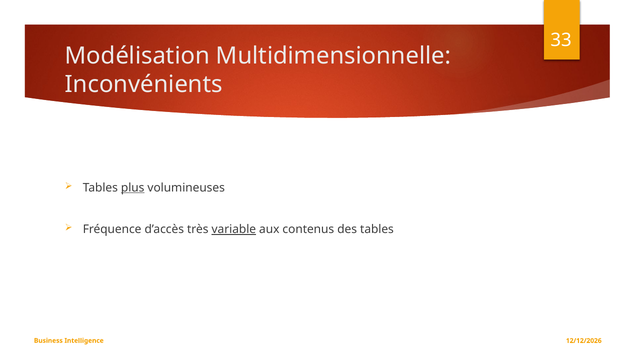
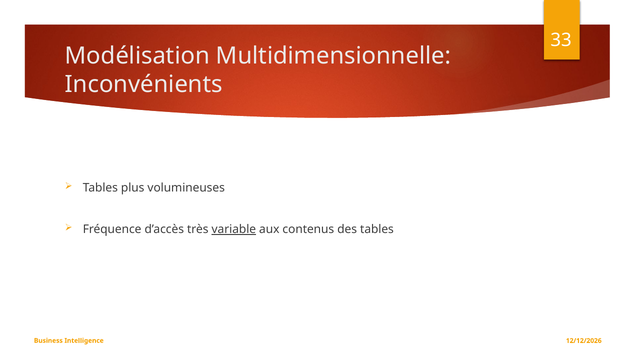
plus underline: present -> none
